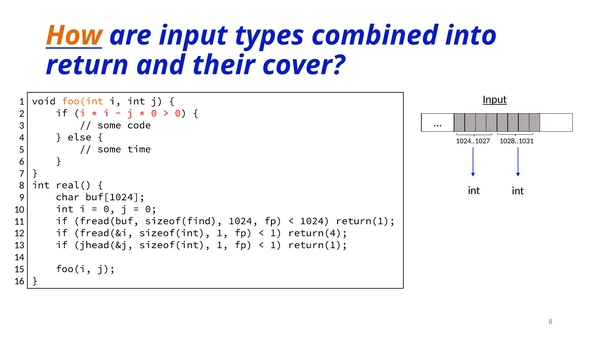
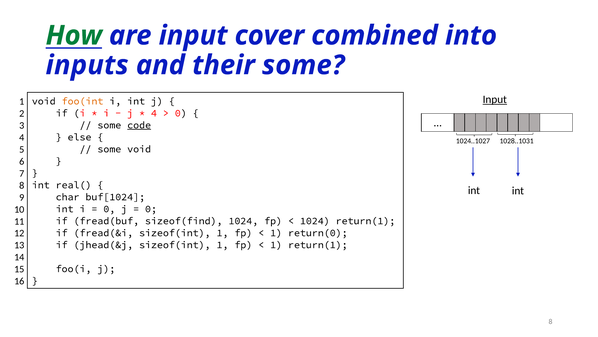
How colour: orange -> green
types: types -> cover
return: return -> inputs
their cover: cover -> some
0 at (154, 113): 0 -> 4
code underline: none -> present
time at (139, 149): time -> void
return(4: return(4 -> return(0
